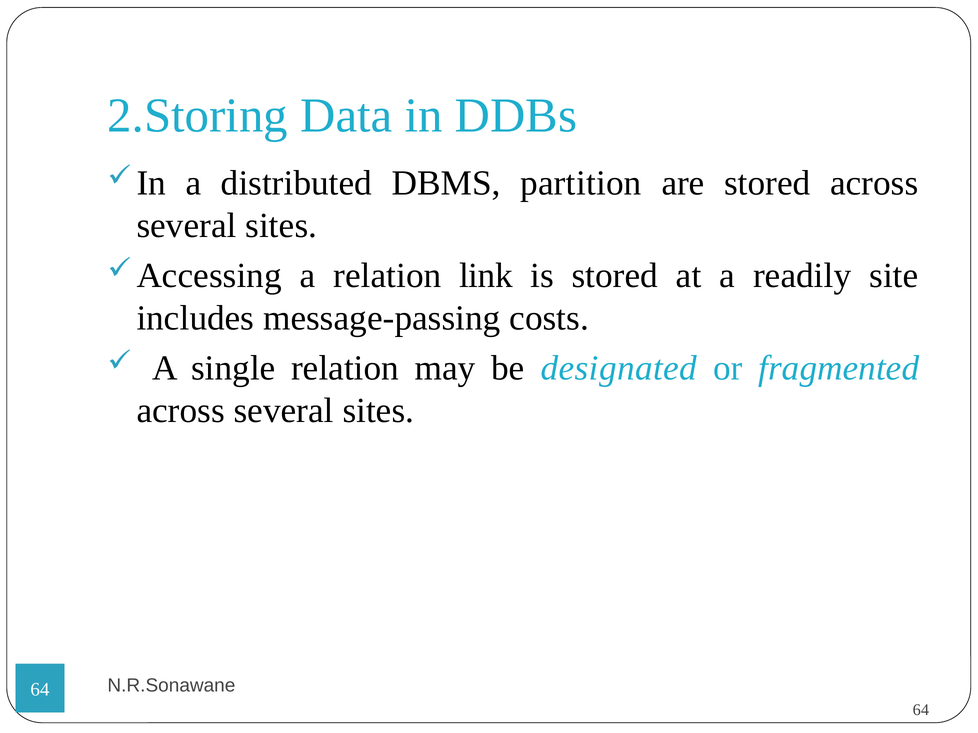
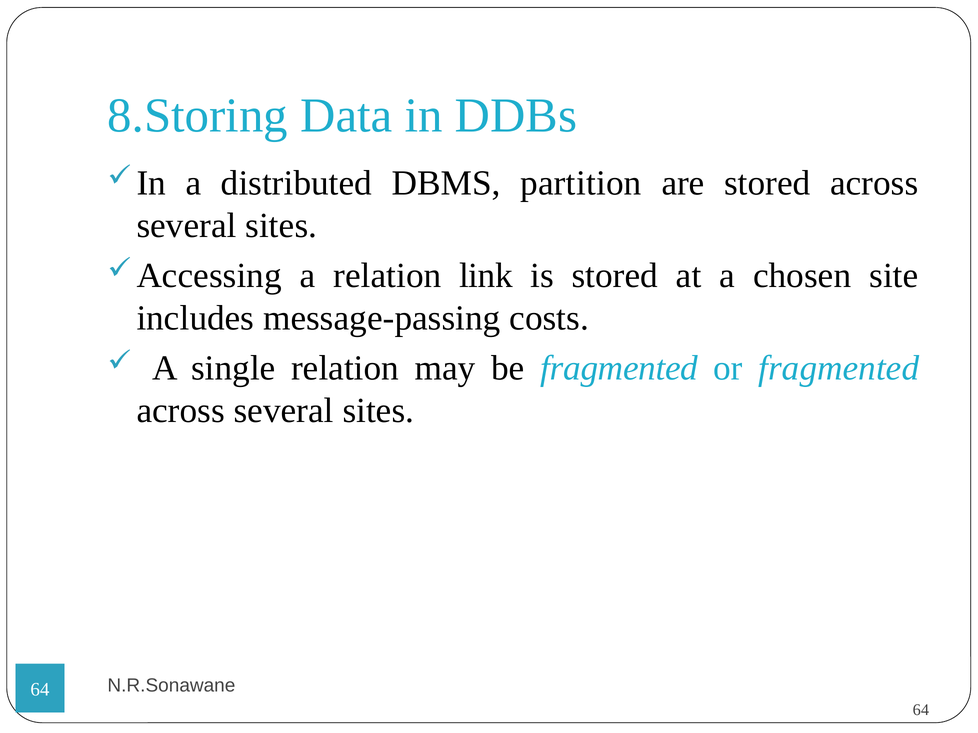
2.Storing: 2.Storing -> 8.Storing
readily: readily -> chosen
be designated: designated -> fragmented
